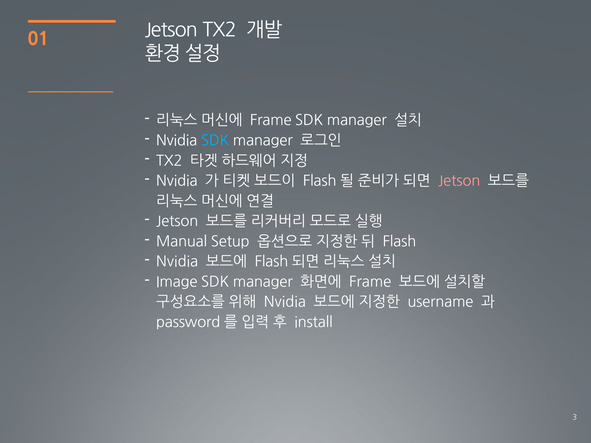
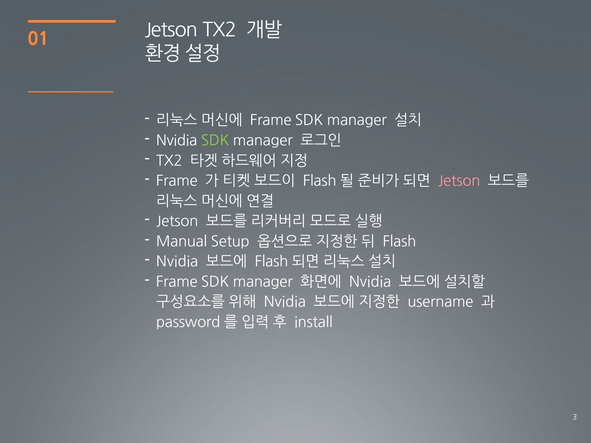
SDK at (215, 141) colour: light blue -> light green
Nvidia at (177, 181): Nvidia -> Frame
Image at (177, 282): Image -> Frame
Frame at (370, 282): Frame -> Nvidia
